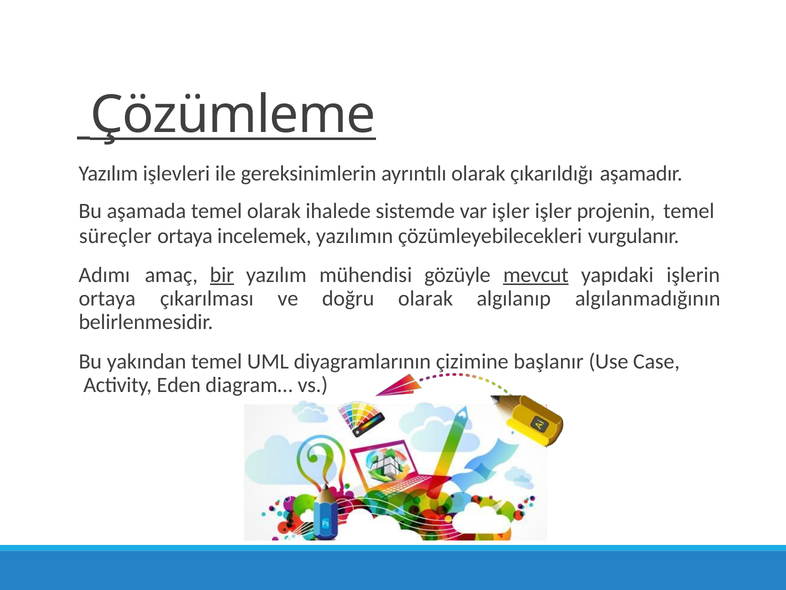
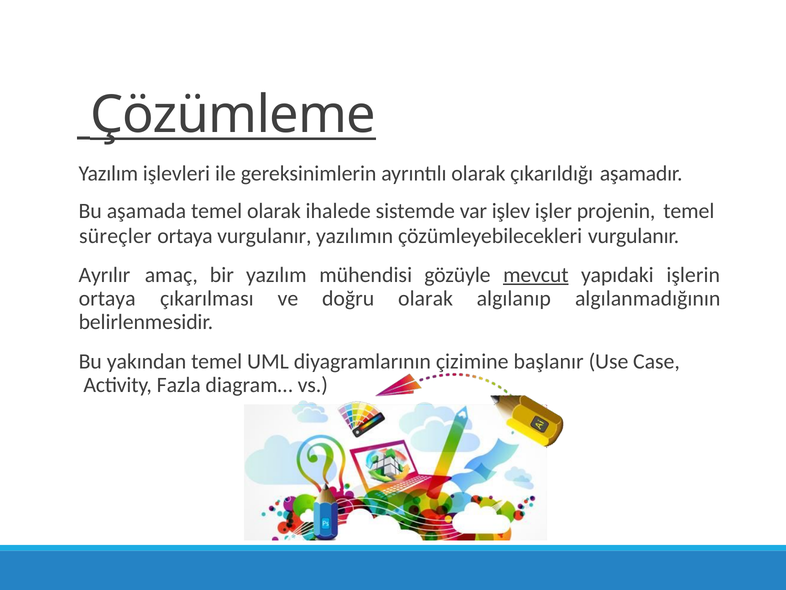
var işler: işler -> işlev
ortaya incelemek: incelemek -> vurgulanır
Adımı: Adımı -> Ayrılır
bir underline: present -> none
Eden: Eden -> Fazla
